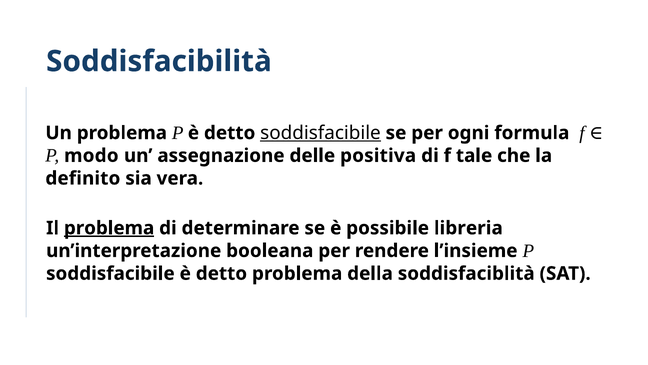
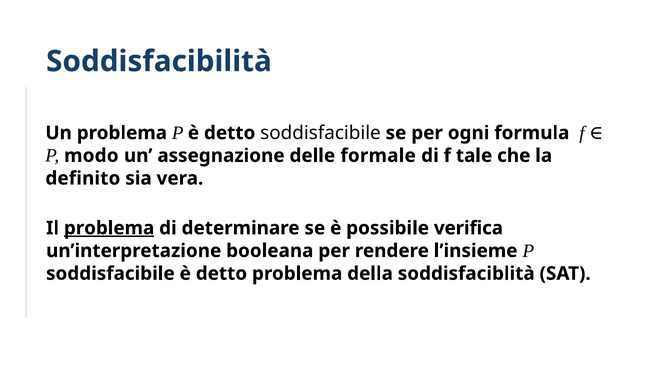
soddisfacibile at (321, 133) underline: present -> none
positiva: positiva -> formale
libreria: libreria -> verifica
